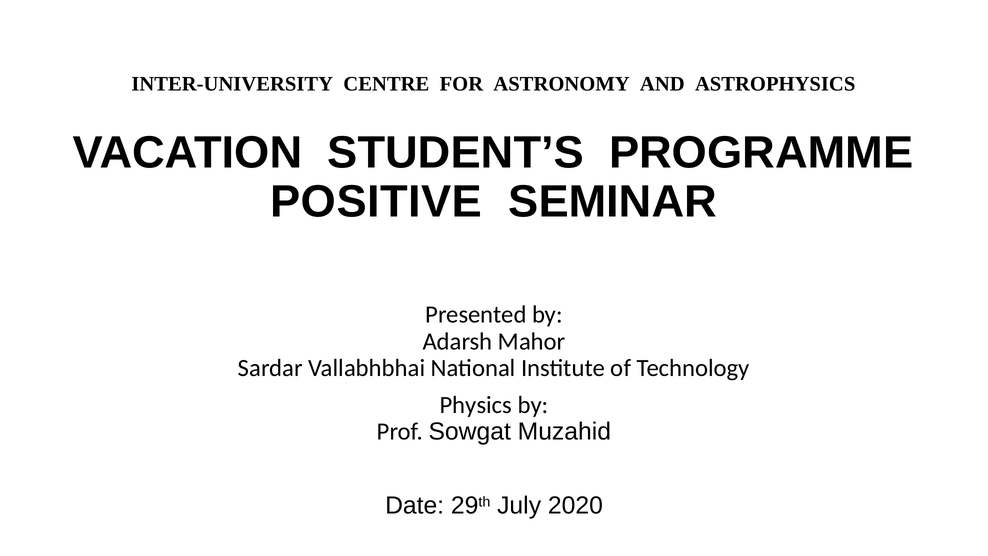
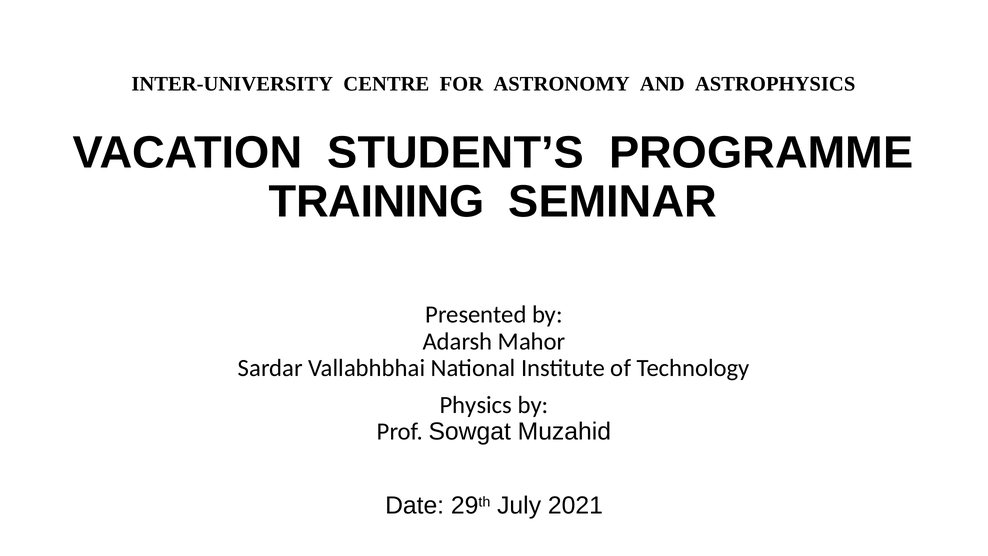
POSITIVE: POSITIVE -> TRAINING
2020: 2020 -> 2021
